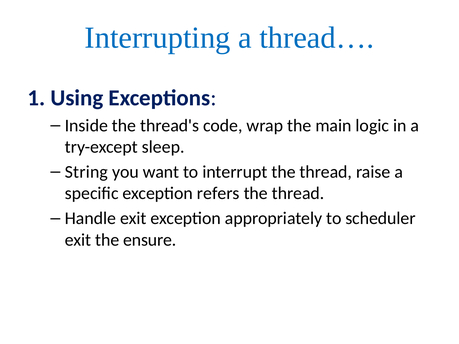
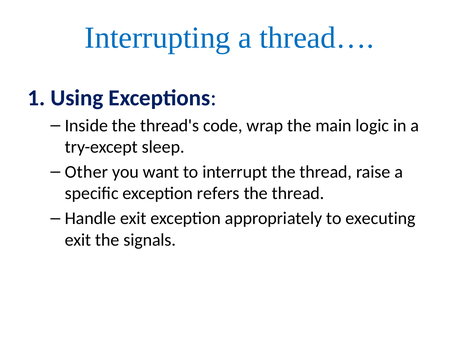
String: String -> Other
scheduler: scheduler -> executing
ensure: ensure -> signals
